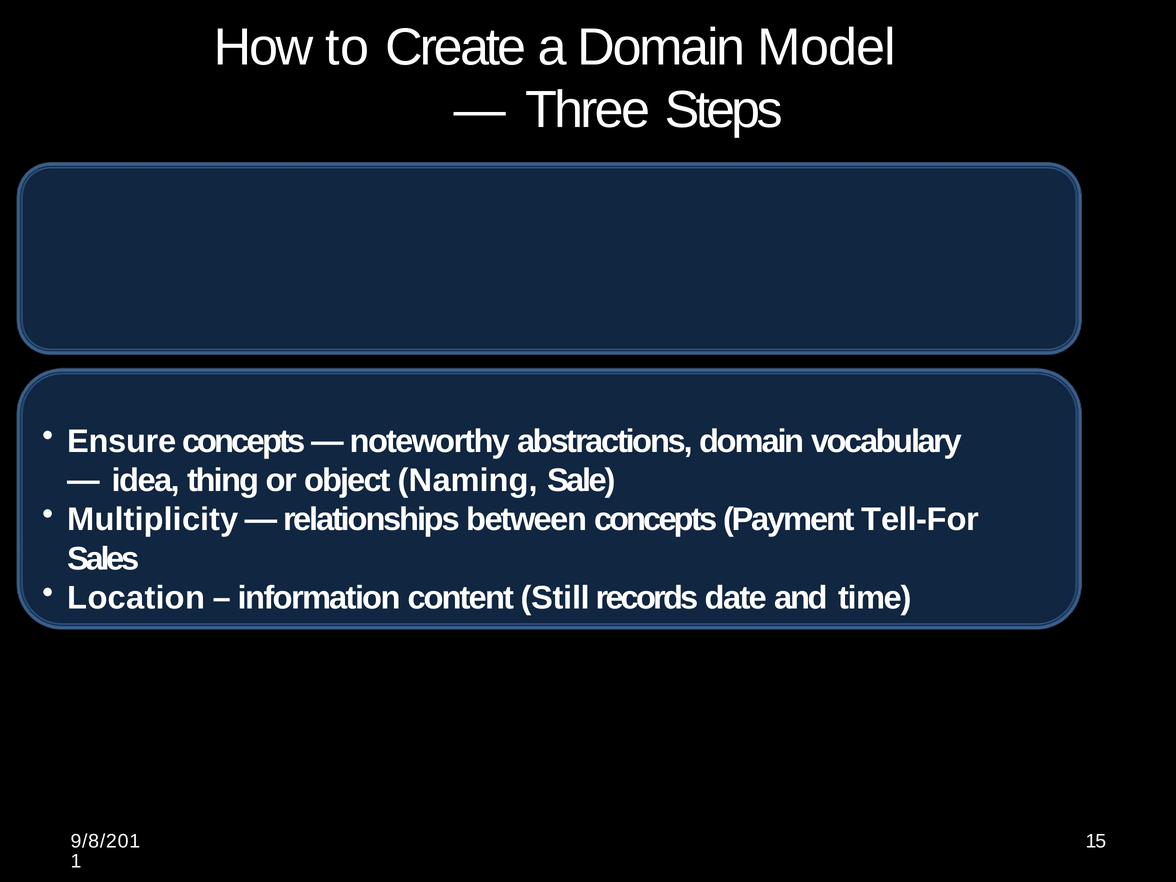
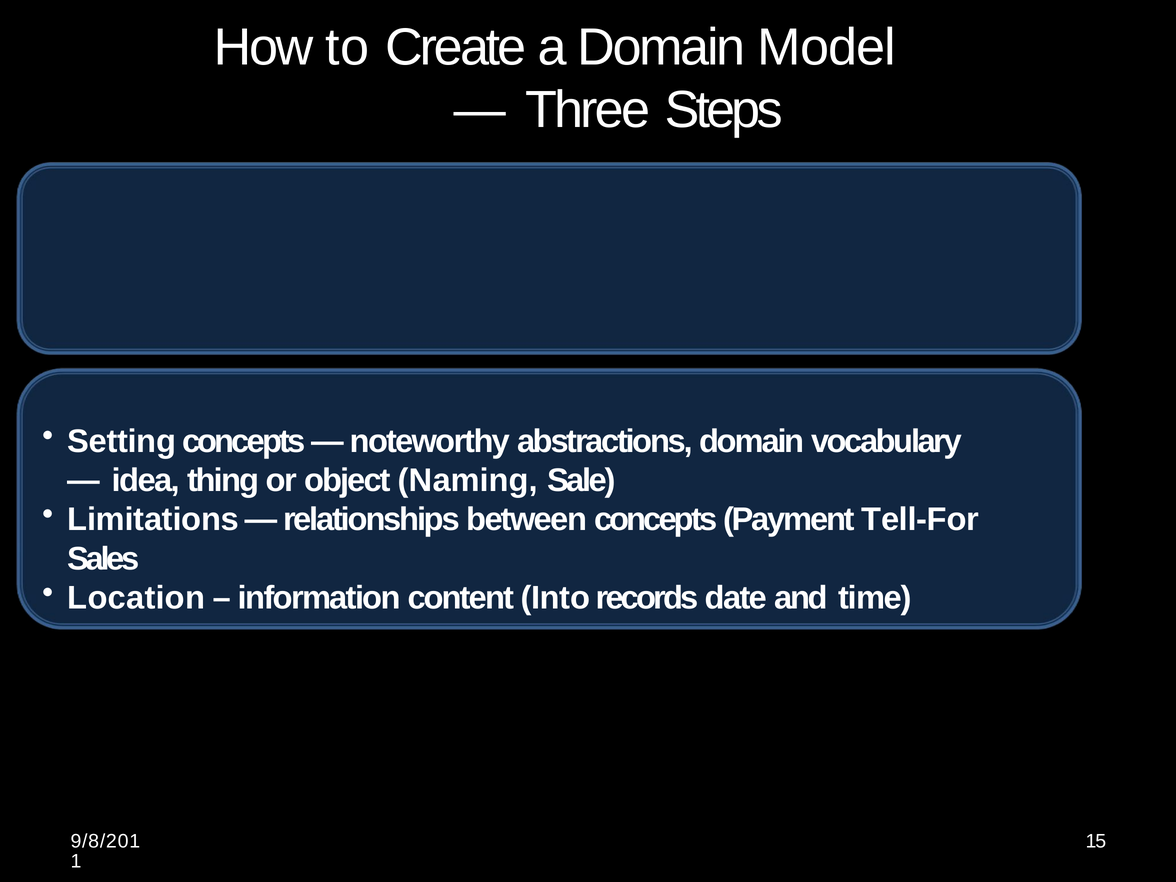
Ensure: Ensure -> Setting
Multiplicity: Multiplicity -> Limitations
Still: Still -> Into
